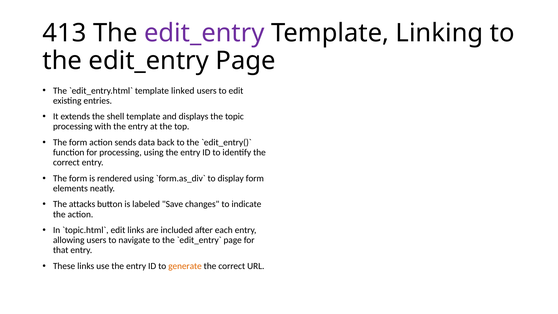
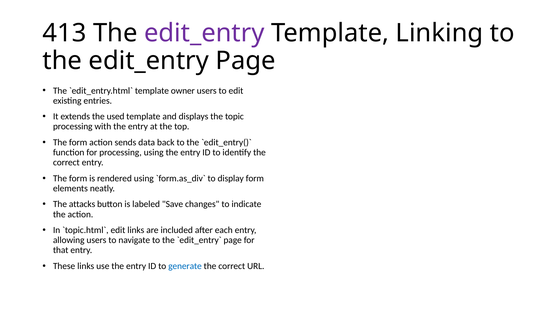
linked: linked -> owner
shell: shell -> used
generate colour: orange -> blue
